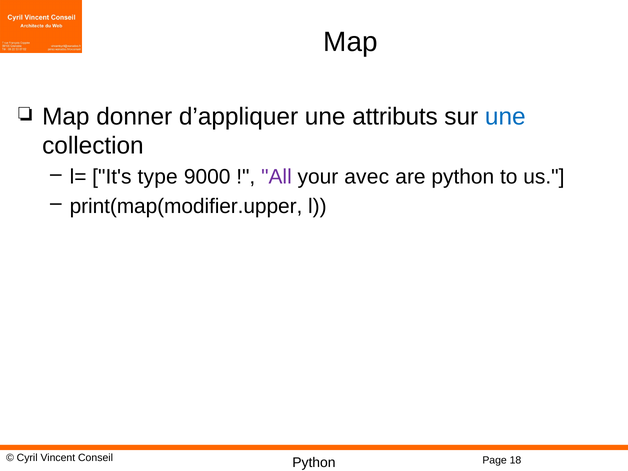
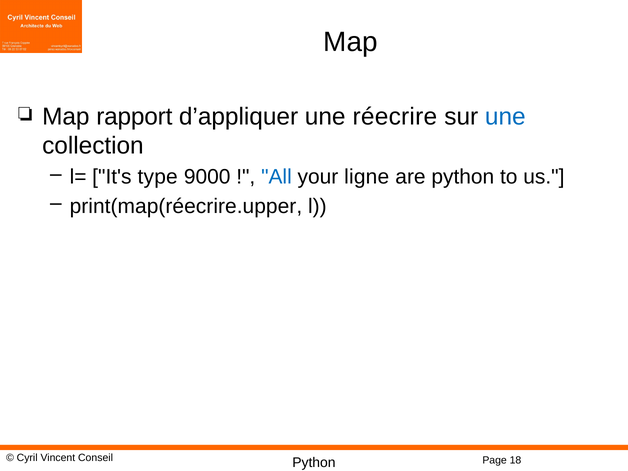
donner: donner -> rapport
attributs: attributs -> réecrire
All colour: purple -> blue
avec: avec -> ligne
print(map(modifier.upper: print(map(modifier.upper -> print(map(réecrire.upper
